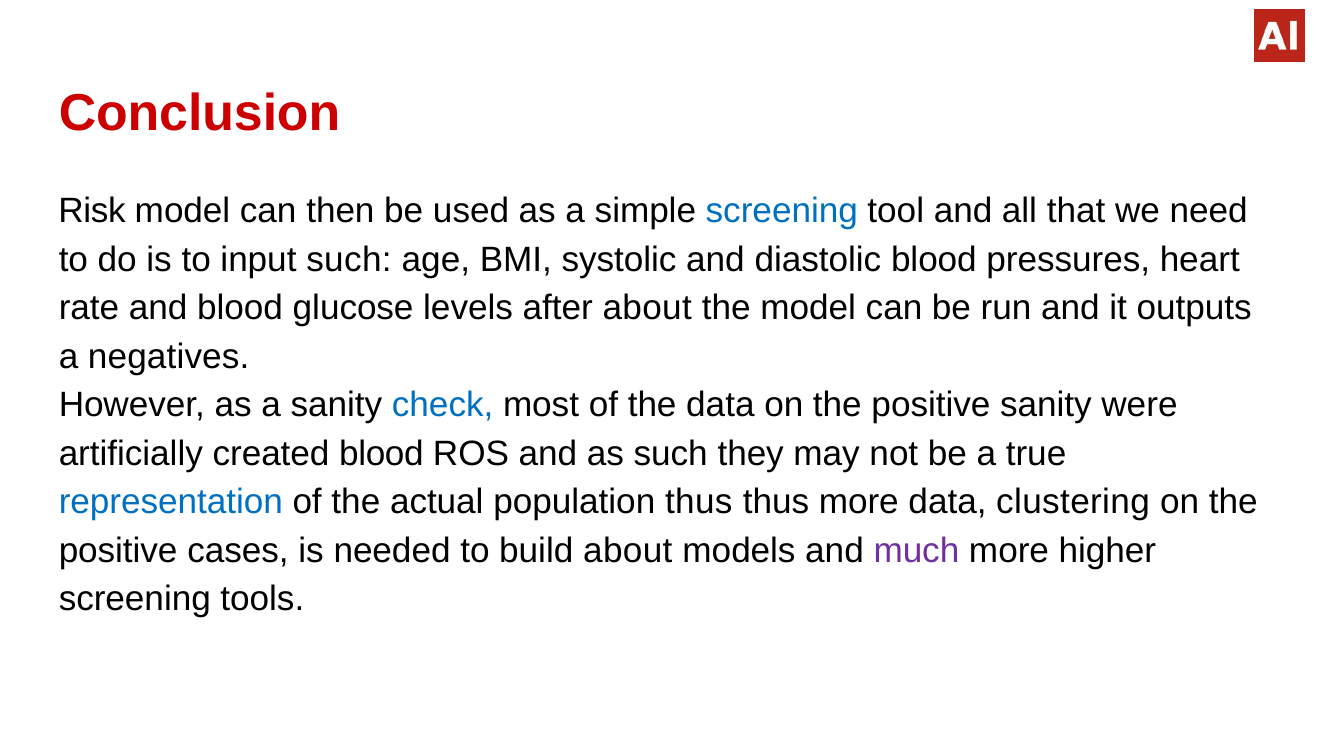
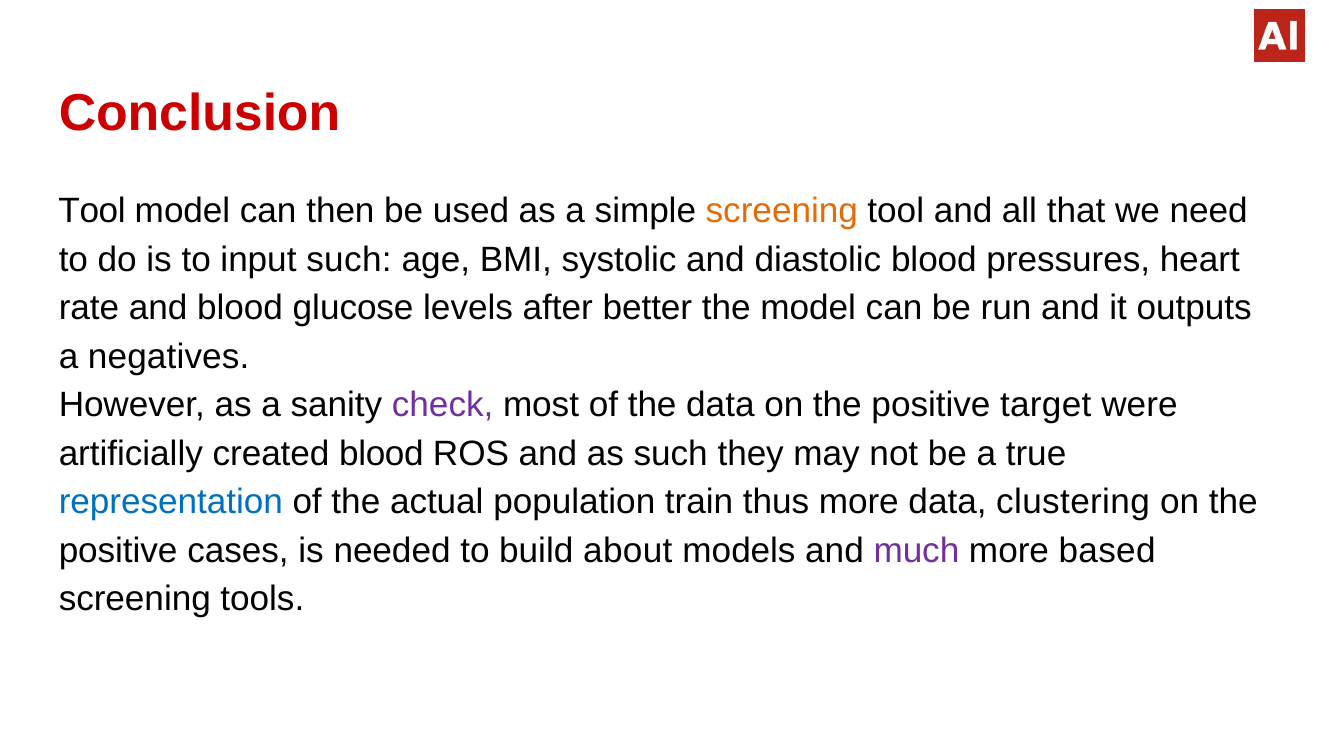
Risk at (92, 211): Risk -> Tool
screening at (782, 211) colour: blue -> orange
after about: about -> better
check colour: blue -> purple
positive sanity: sanity -> target
population thus: thus -> train
higher: higher -> based
